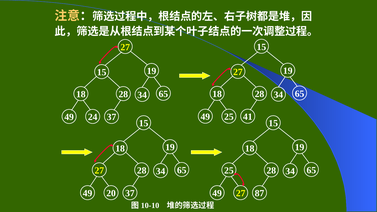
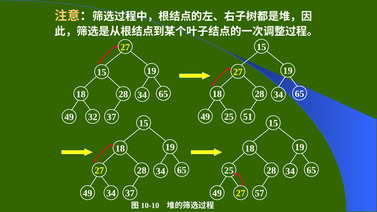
41: 41 -> 51
24: 24 -> 32
49 20: 20 -> 34
87: 87 -> 57
